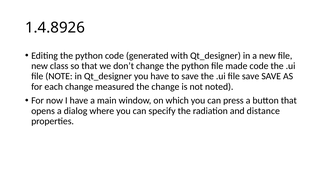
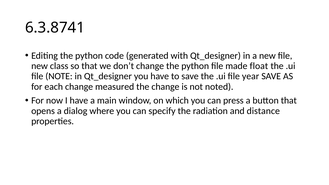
1.4.8926: 1.4.8926 -> 6.3.8741
made code: code -> float
file save: save -> year
